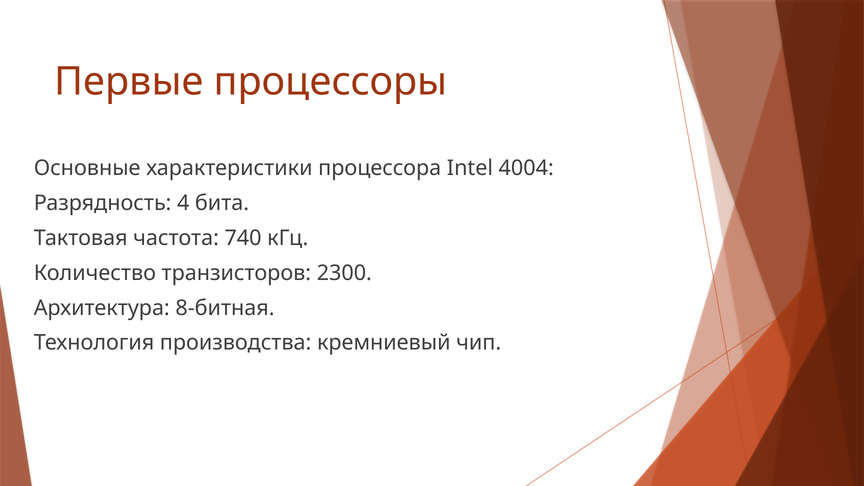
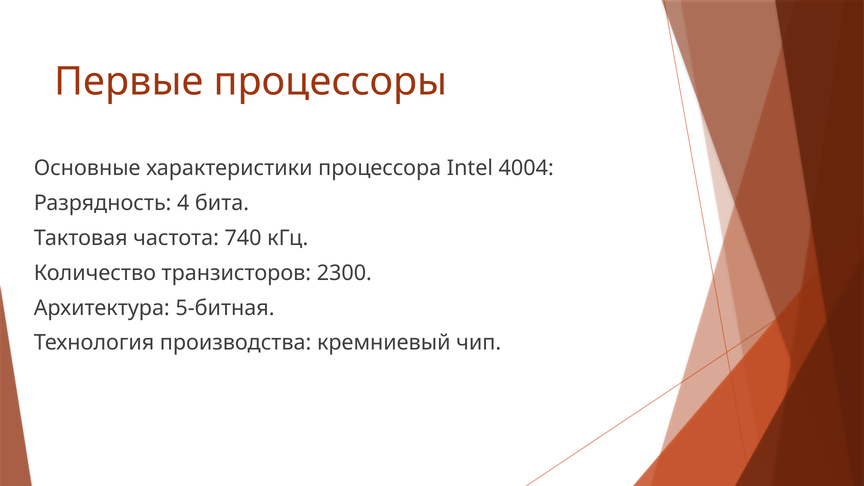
8-битная: 8-битная -> 5-битная
